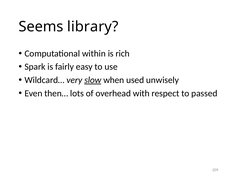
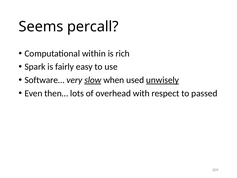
library: library -> percall
Wildcard…: Wildcard… -> Software…
unwisely underline: none -> present
